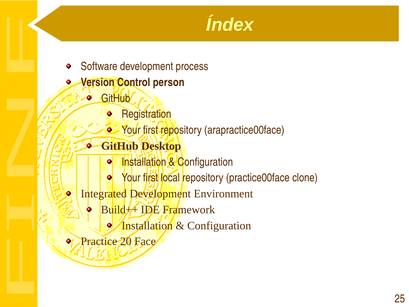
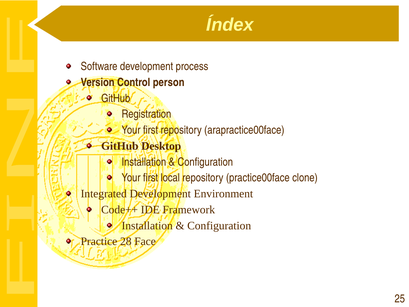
Build++: Build++ -> Code++
20: 20 -> 28
